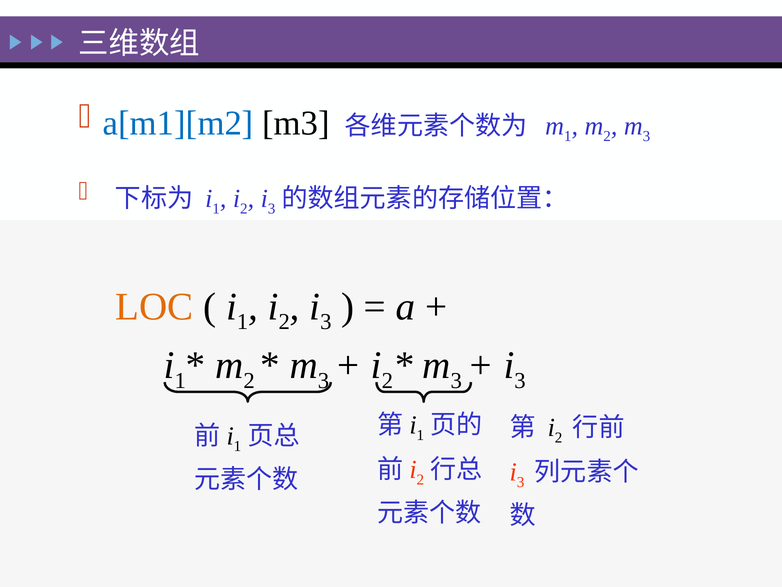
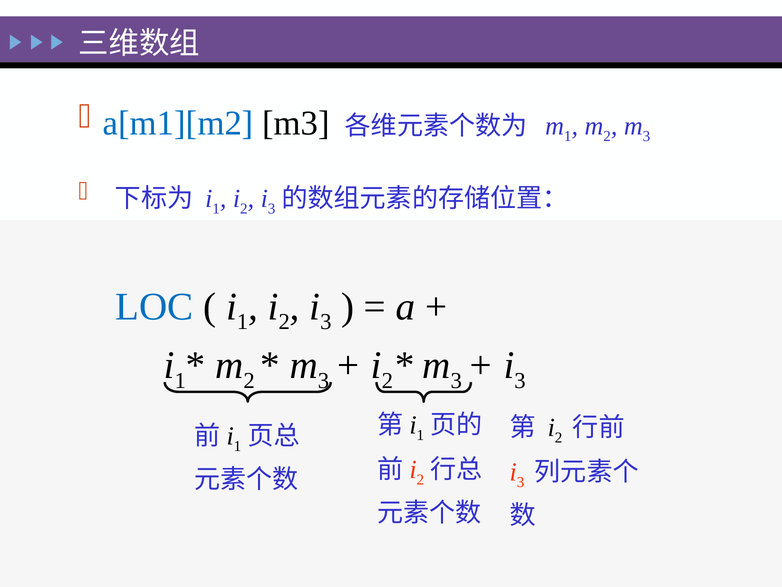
LOC colour: orange -> blue
